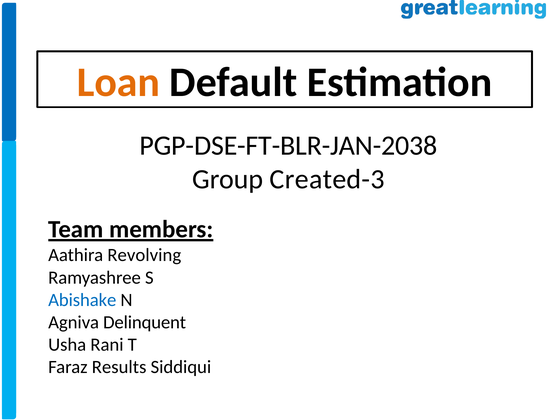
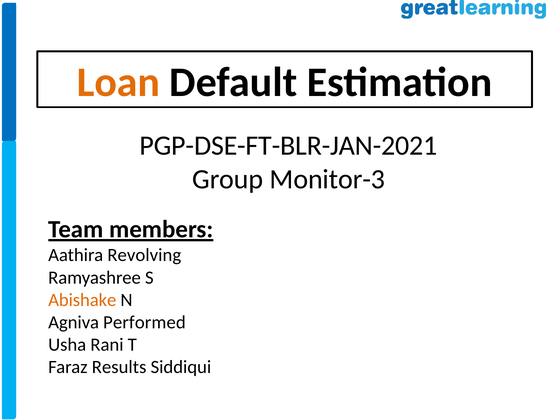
PGP-DSE-FT-BLR-JAN-2038: PGP-DSE-FT-BLR-JAN-2038 -> PGP-DSE-FT-BLR-JAN-2021
Created-3: Created-3 -> Monitor-3
Abishake colour: blue -> orange
Delinquent: Delinquent -> Performed
